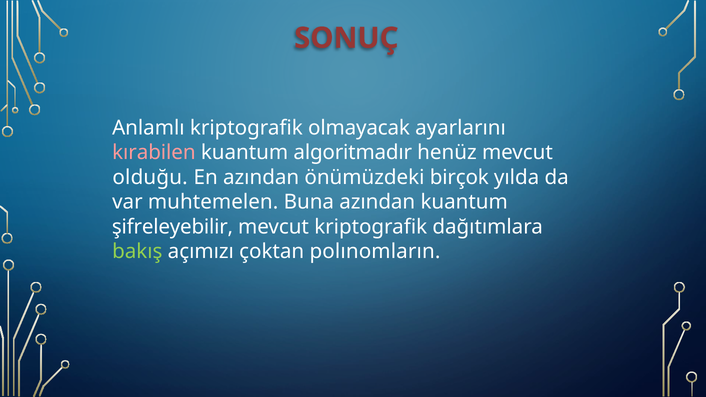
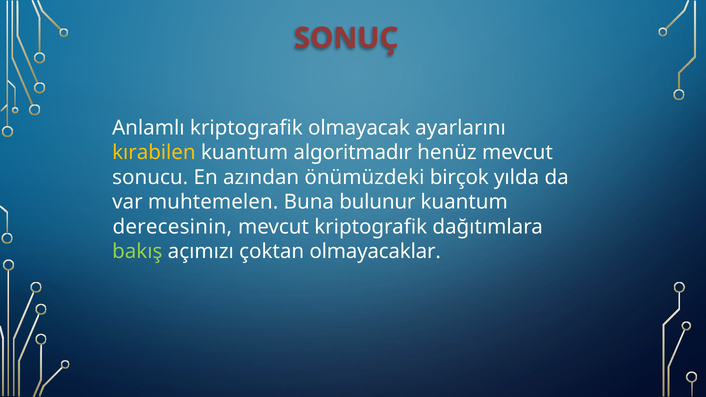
kırabilen colour: pink -> yellow
olduğu: olduğu -> sonucu
Buna azından: azından -> bulunur
şifreleyebilir: şifreleyebilir -> derecesinin
polınomların: polınomların -> olmayacaklar
